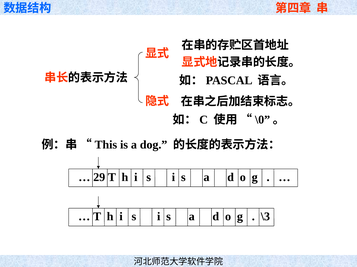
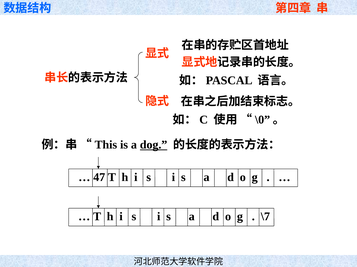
dog underline: none -> present
29: 29 -> 47
\3: \3 -> \7
